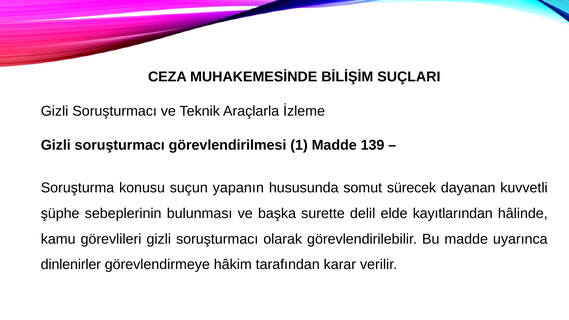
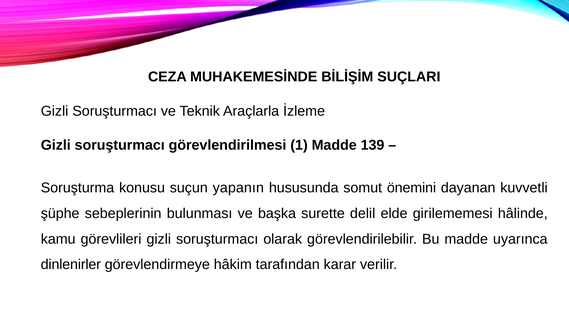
sürecek: sürecek -> önemini
kayıtlarından: kayıtlarından -> girilememesi
